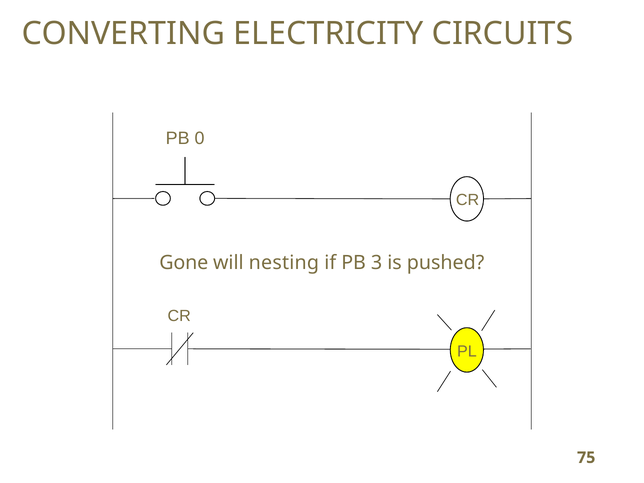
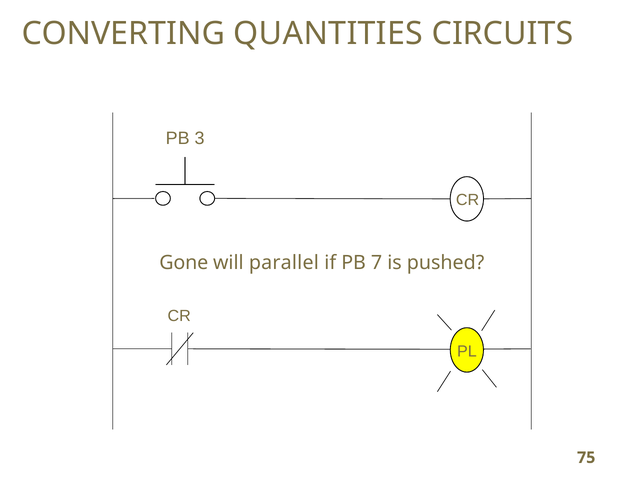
ELECTRICITY: ELECTRICITY -> QUANTITIES
0: 0 -> 3
nesting: nesting -> parallel
3: 3 -> 7
